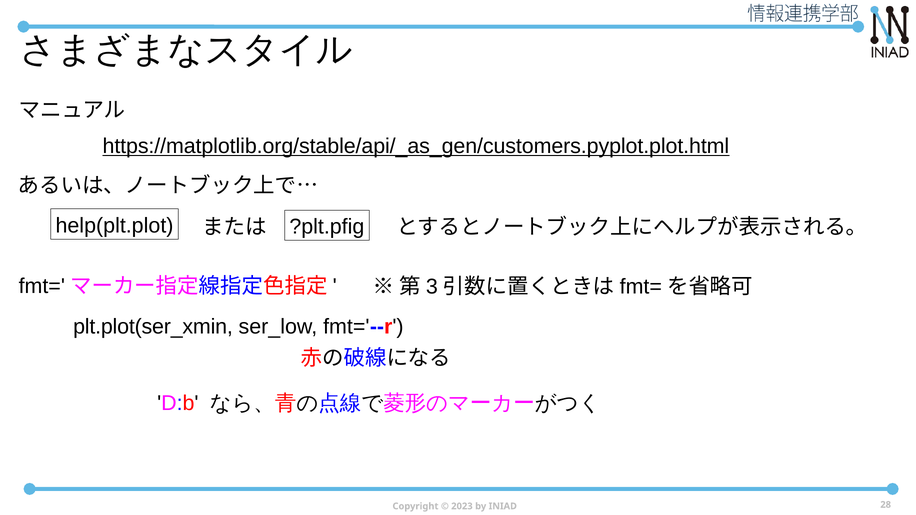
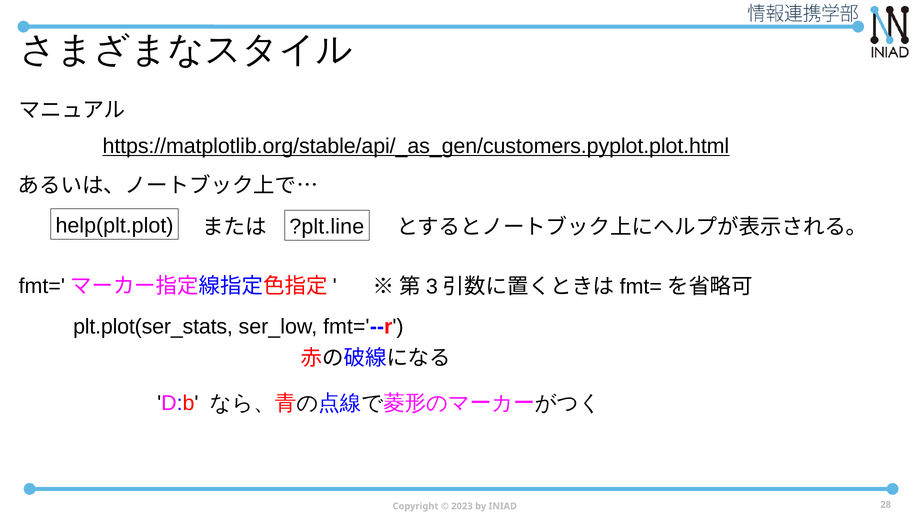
?plt.pfig: ?plt.pfig -> ?plt.line
plt.plot(ser_xmin: plt.plot(ser_xmin -> plt.plot(ser_stats
